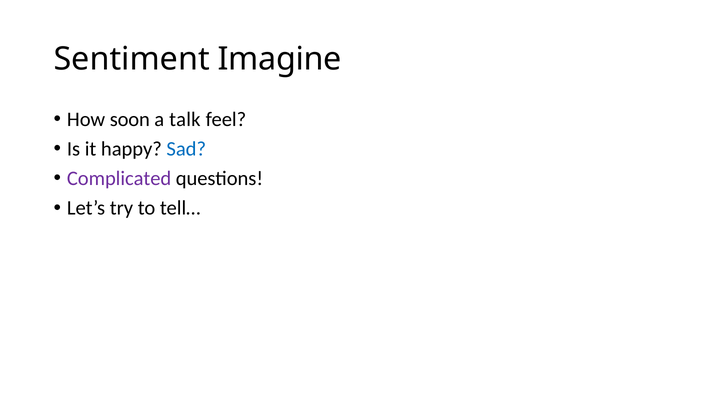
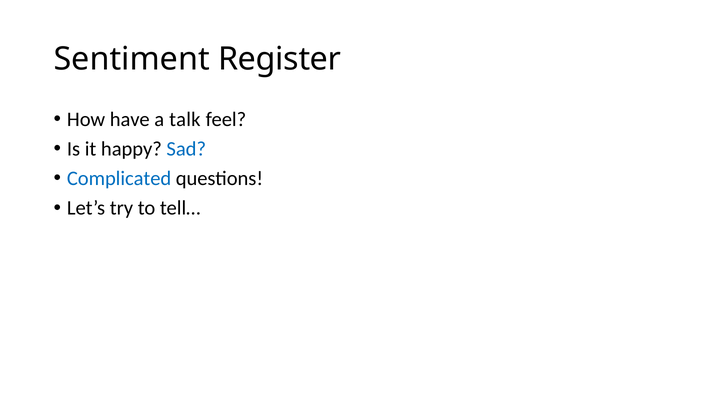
Imagine: Imagine -> Register
soon: soon -> have
Complicated colour: purple -> blue
